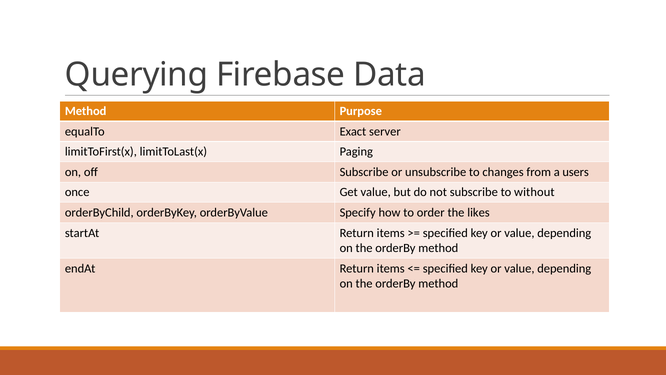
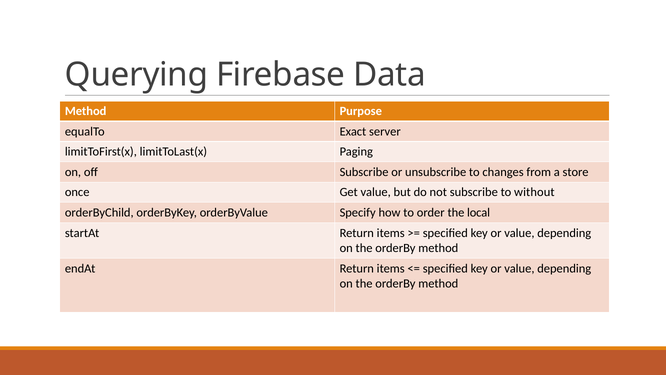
users: users -> store
likes: likes -> local
